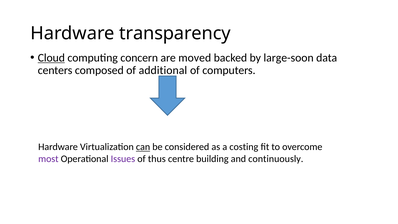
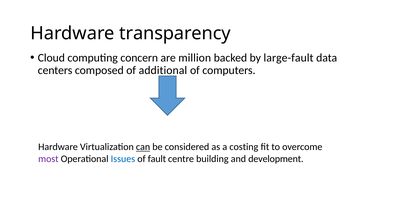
Cloud underline: present -> none
moved: moved -> million
large-soon: large-soon -> large-fault
Issues colour: purple -> blue
thus: thus -> fault
continuously: continuously -> development
